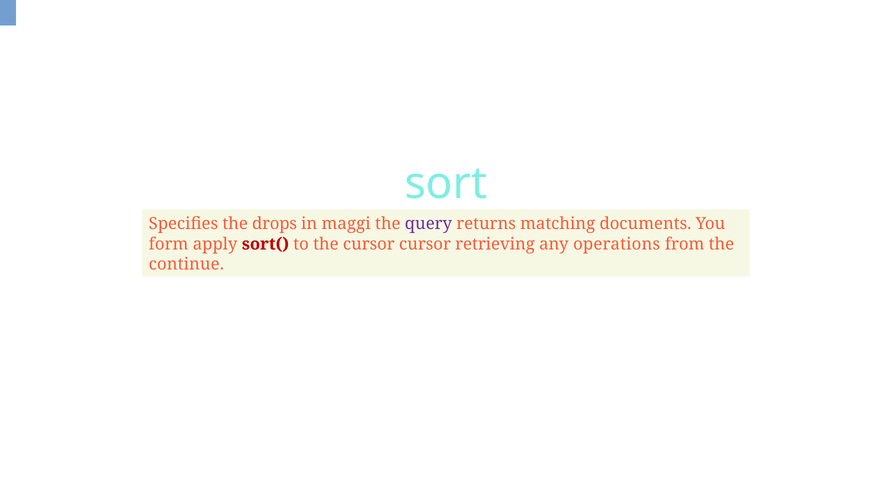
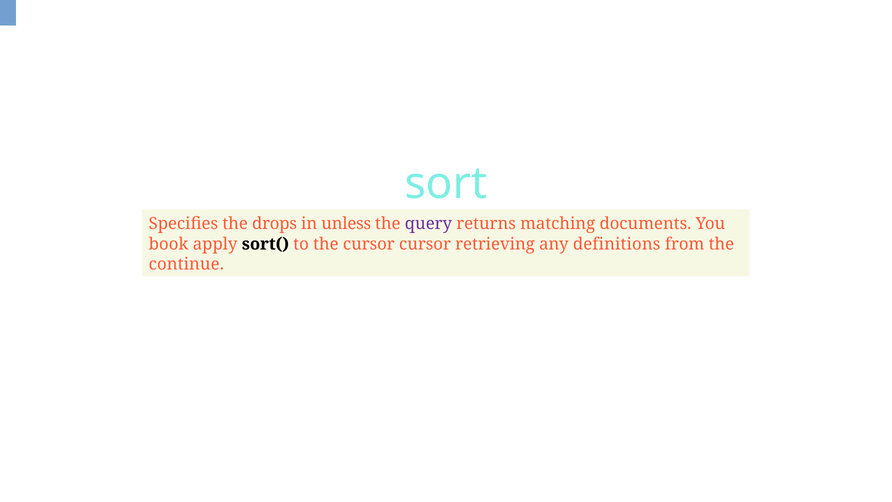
maggi: maggi -> unless
form: form -> book
sort( colour: red -> black
operations: operations -> definitions
